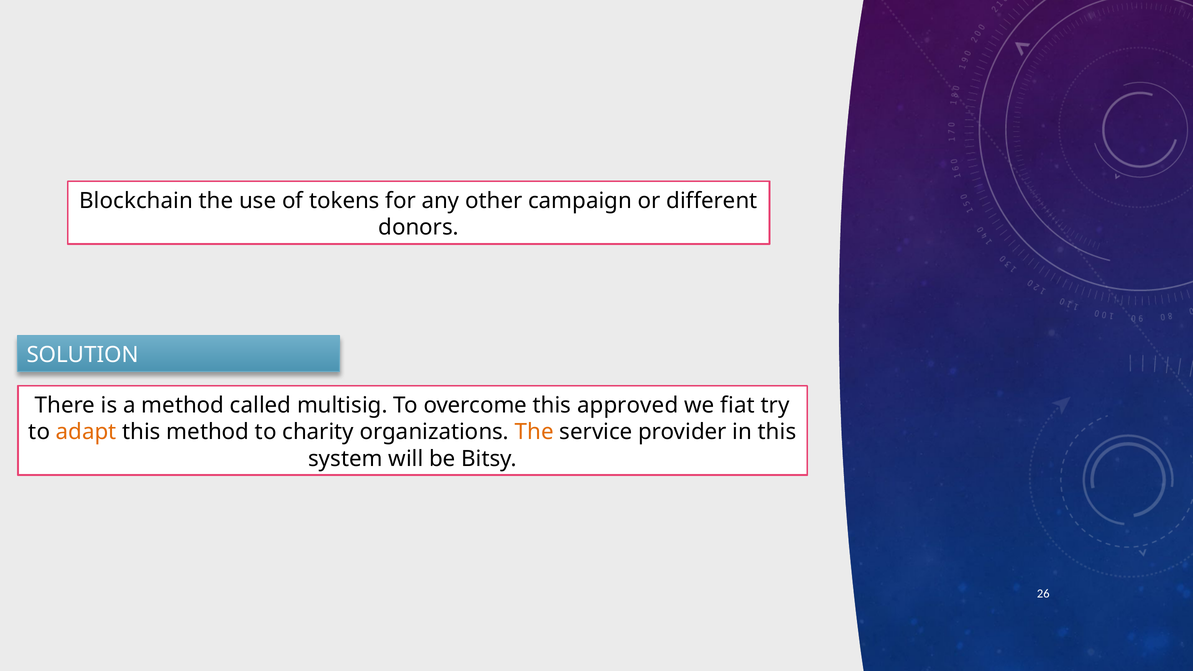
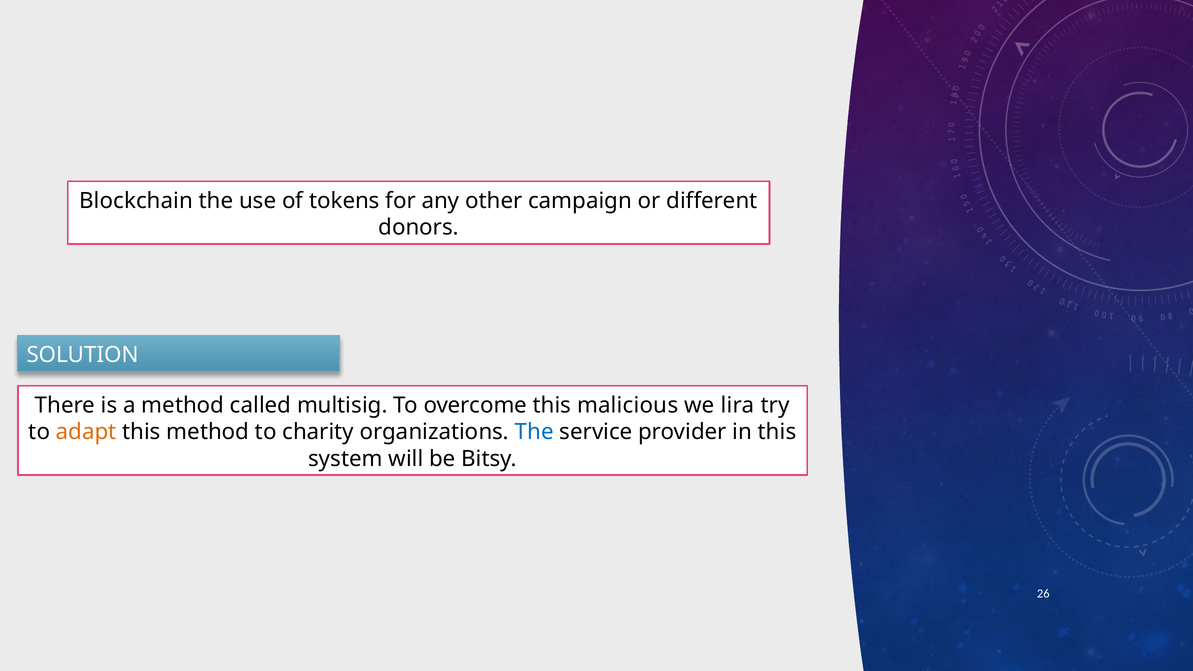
approved: approved -> malicious
fiat: fiat -> lira
The at (534, 432) colour: orange -> blue
